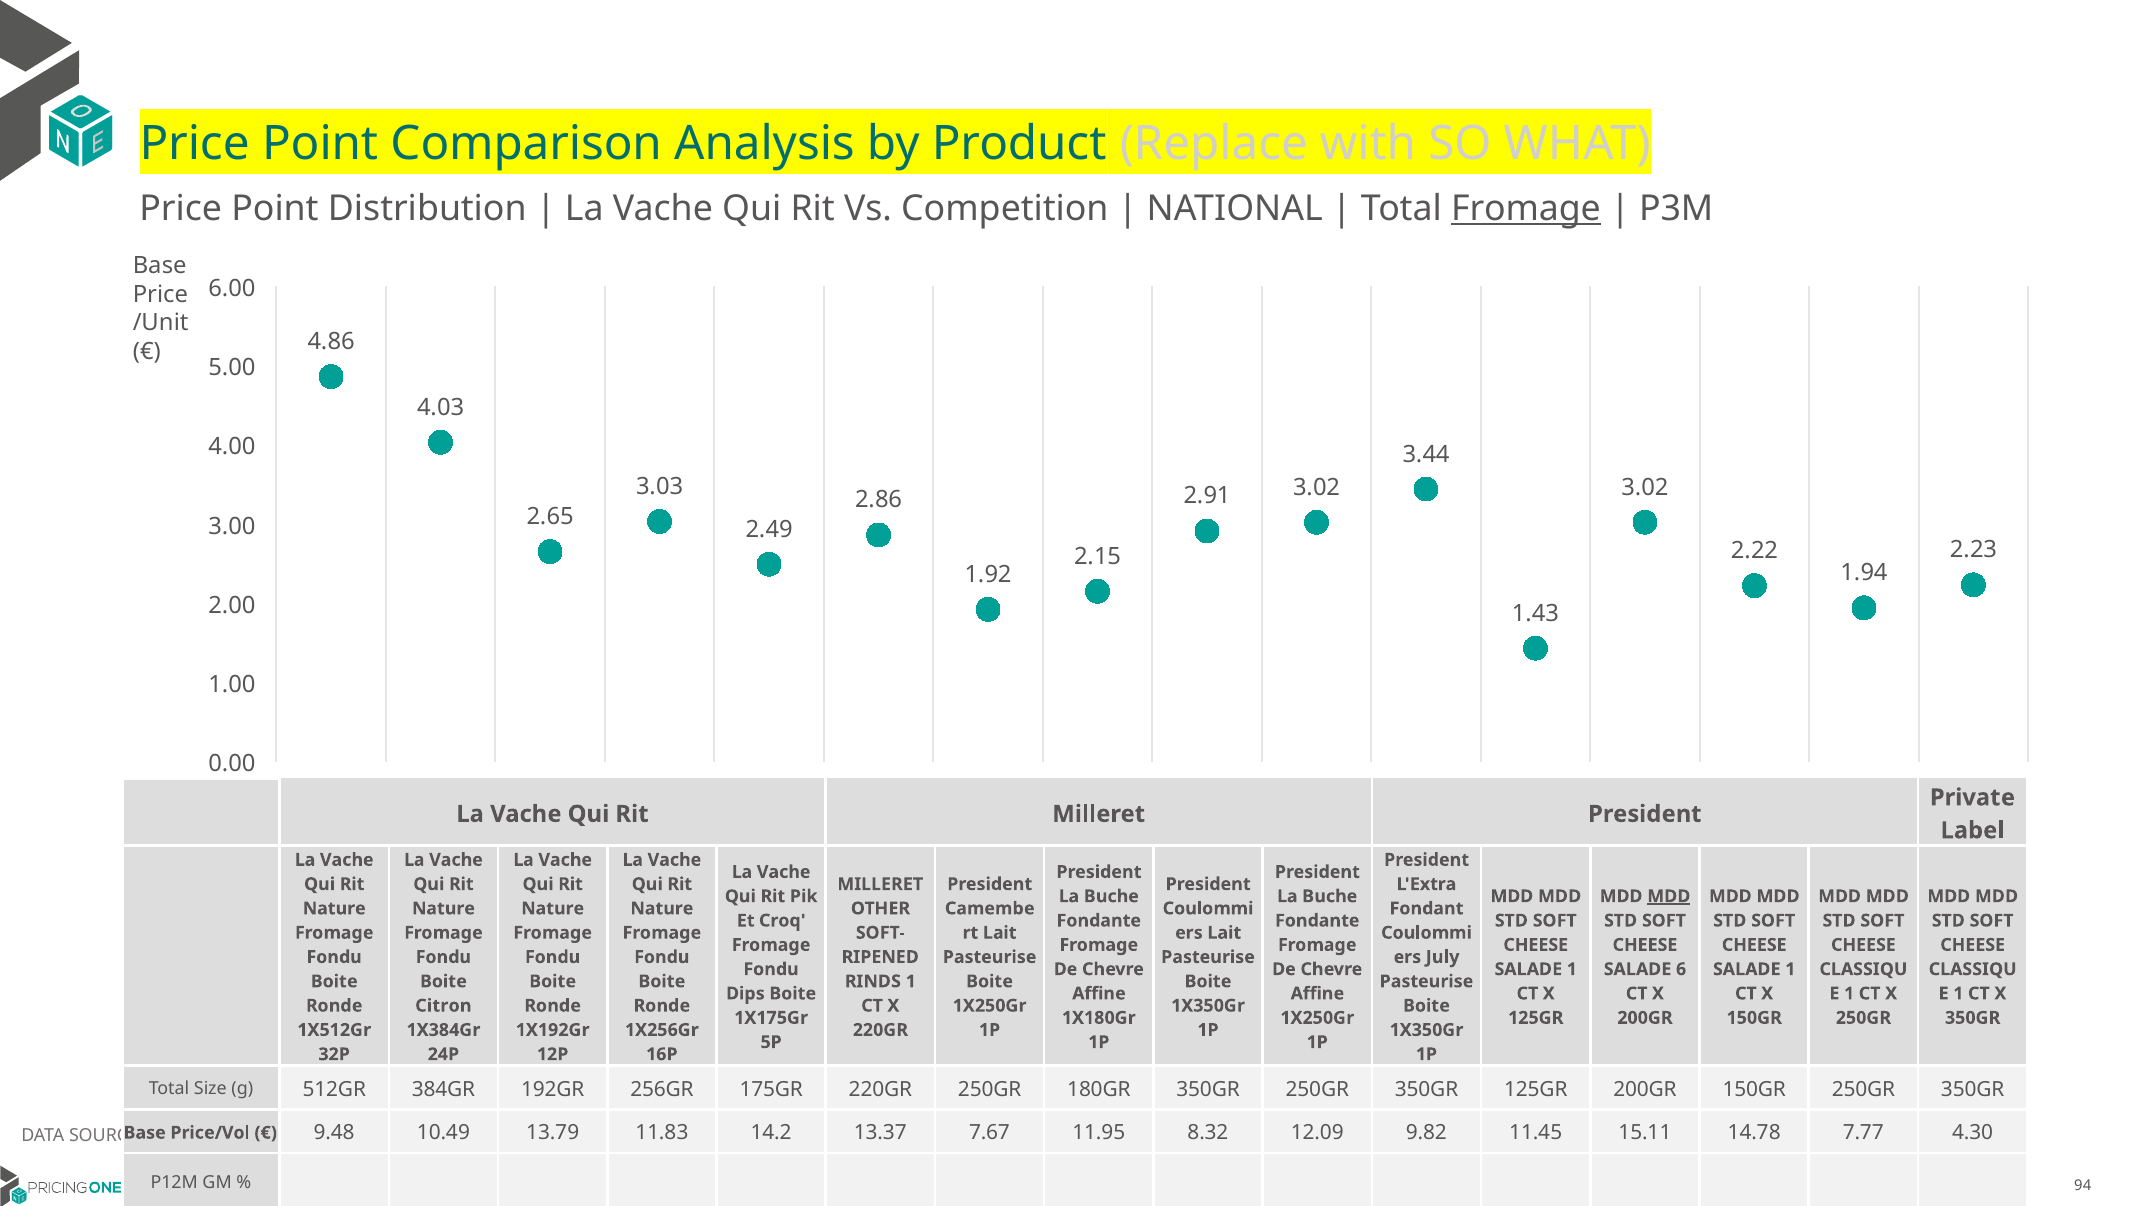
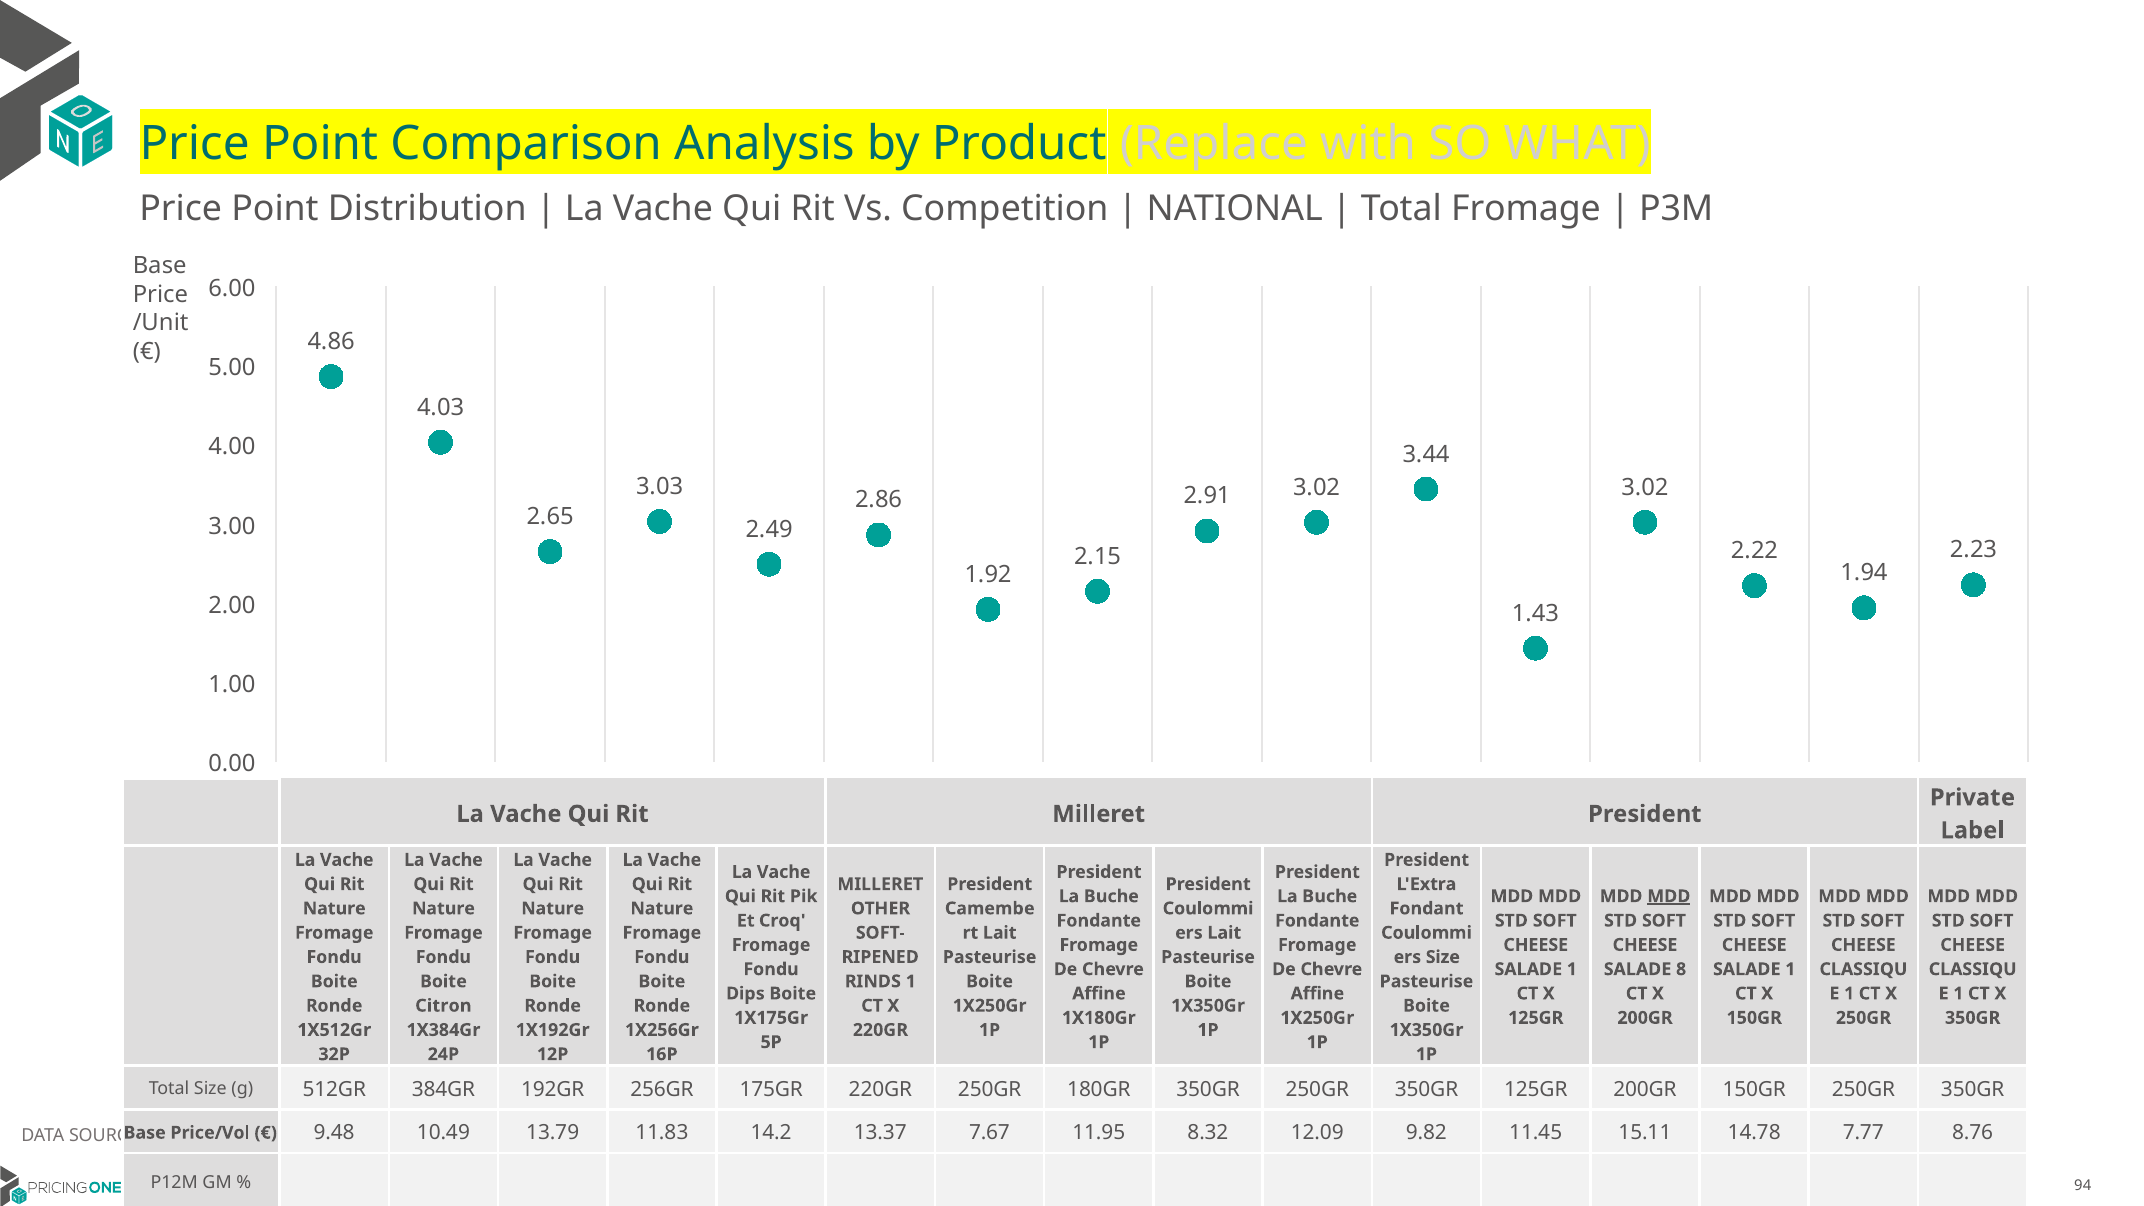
Fromage at (1526, 209) underline: present -> none
July at (1443, 957): July -> Size
6: 6 -> 8
4.30: 4.30 -> 8.76
